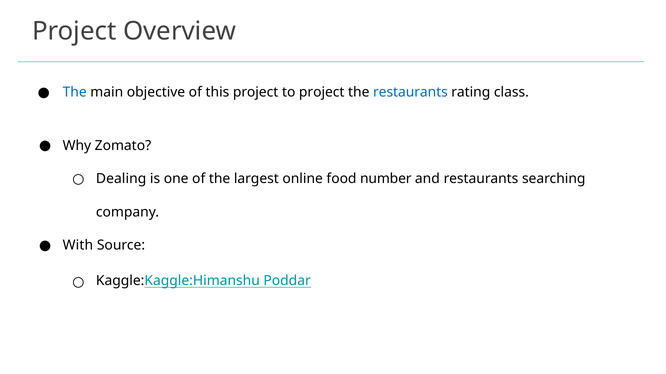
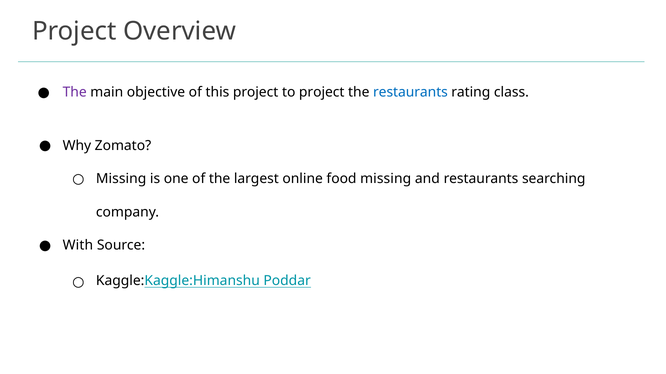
The at (75, 92) colour: blue -> purple
Dealing at (121, 179): Dealing -> Missing
food number: number -> missing
